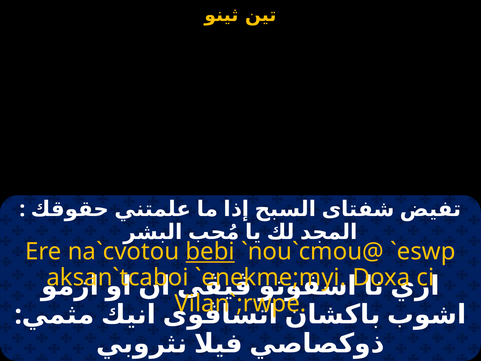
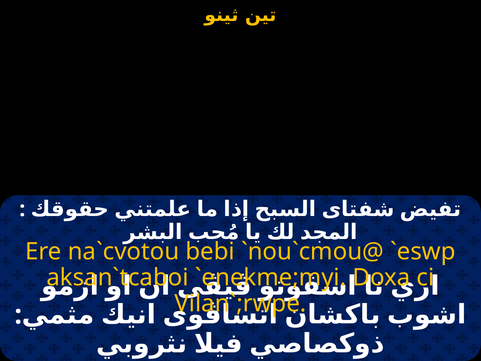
bebi underline: present -> none
